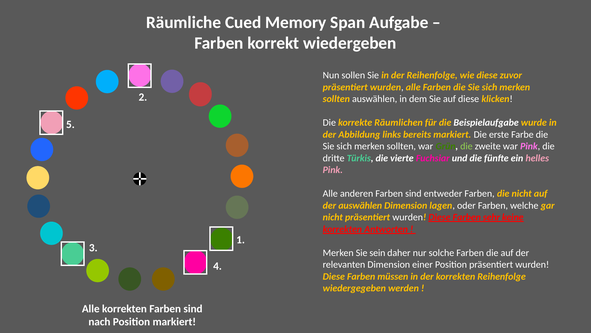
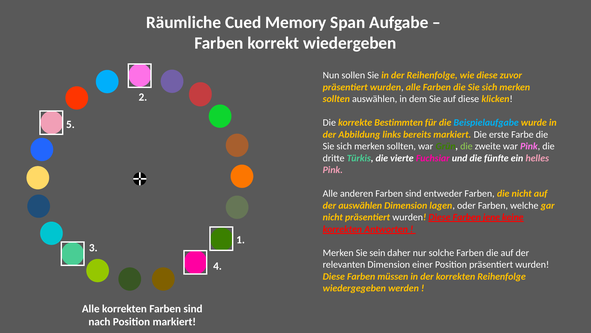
Räumlichen: Räumlichen -> Bestimmten
Beispielaufgabe colour: white -> light blue
sehr: sehr -> jene
